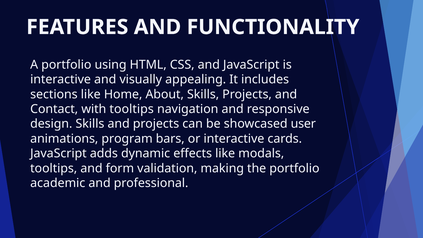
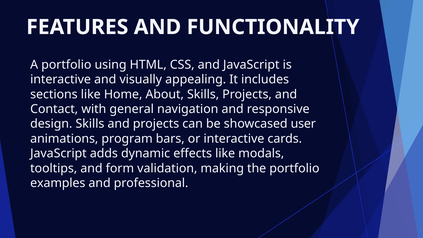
with tooltips: tooltips -> general
academic: academic -> examples
